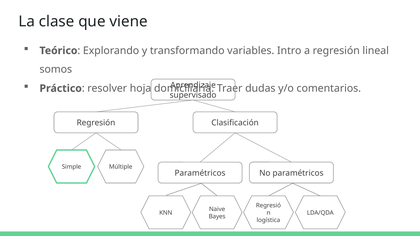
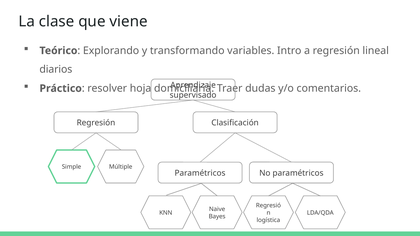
somos: somos -> diarios
